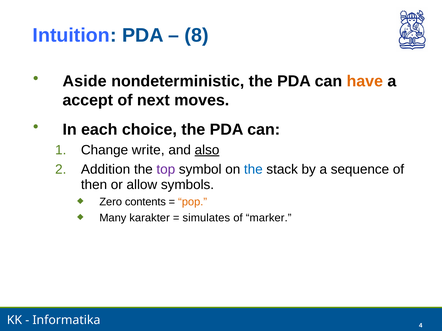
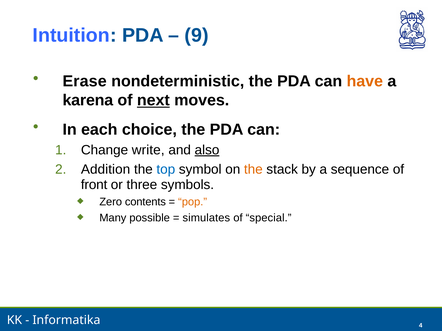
8: 8 -> 9
Aside: Aside -> Erase
accept: accept -> karena
next underline: none -> present
top colour: purple -> blue
the at (253, 170) colour: blue -> orange
then: then -> front
allow: allow -> three
karakter: karakter -> possible
marker: marker -> special
